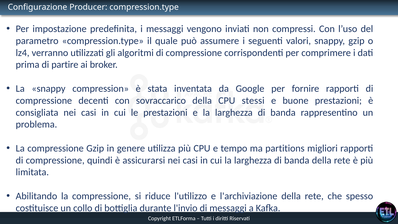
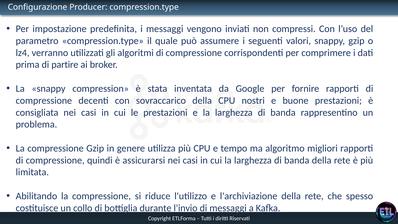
stessi: stessi -> nostri
partitions: partitions -> algoritmo
